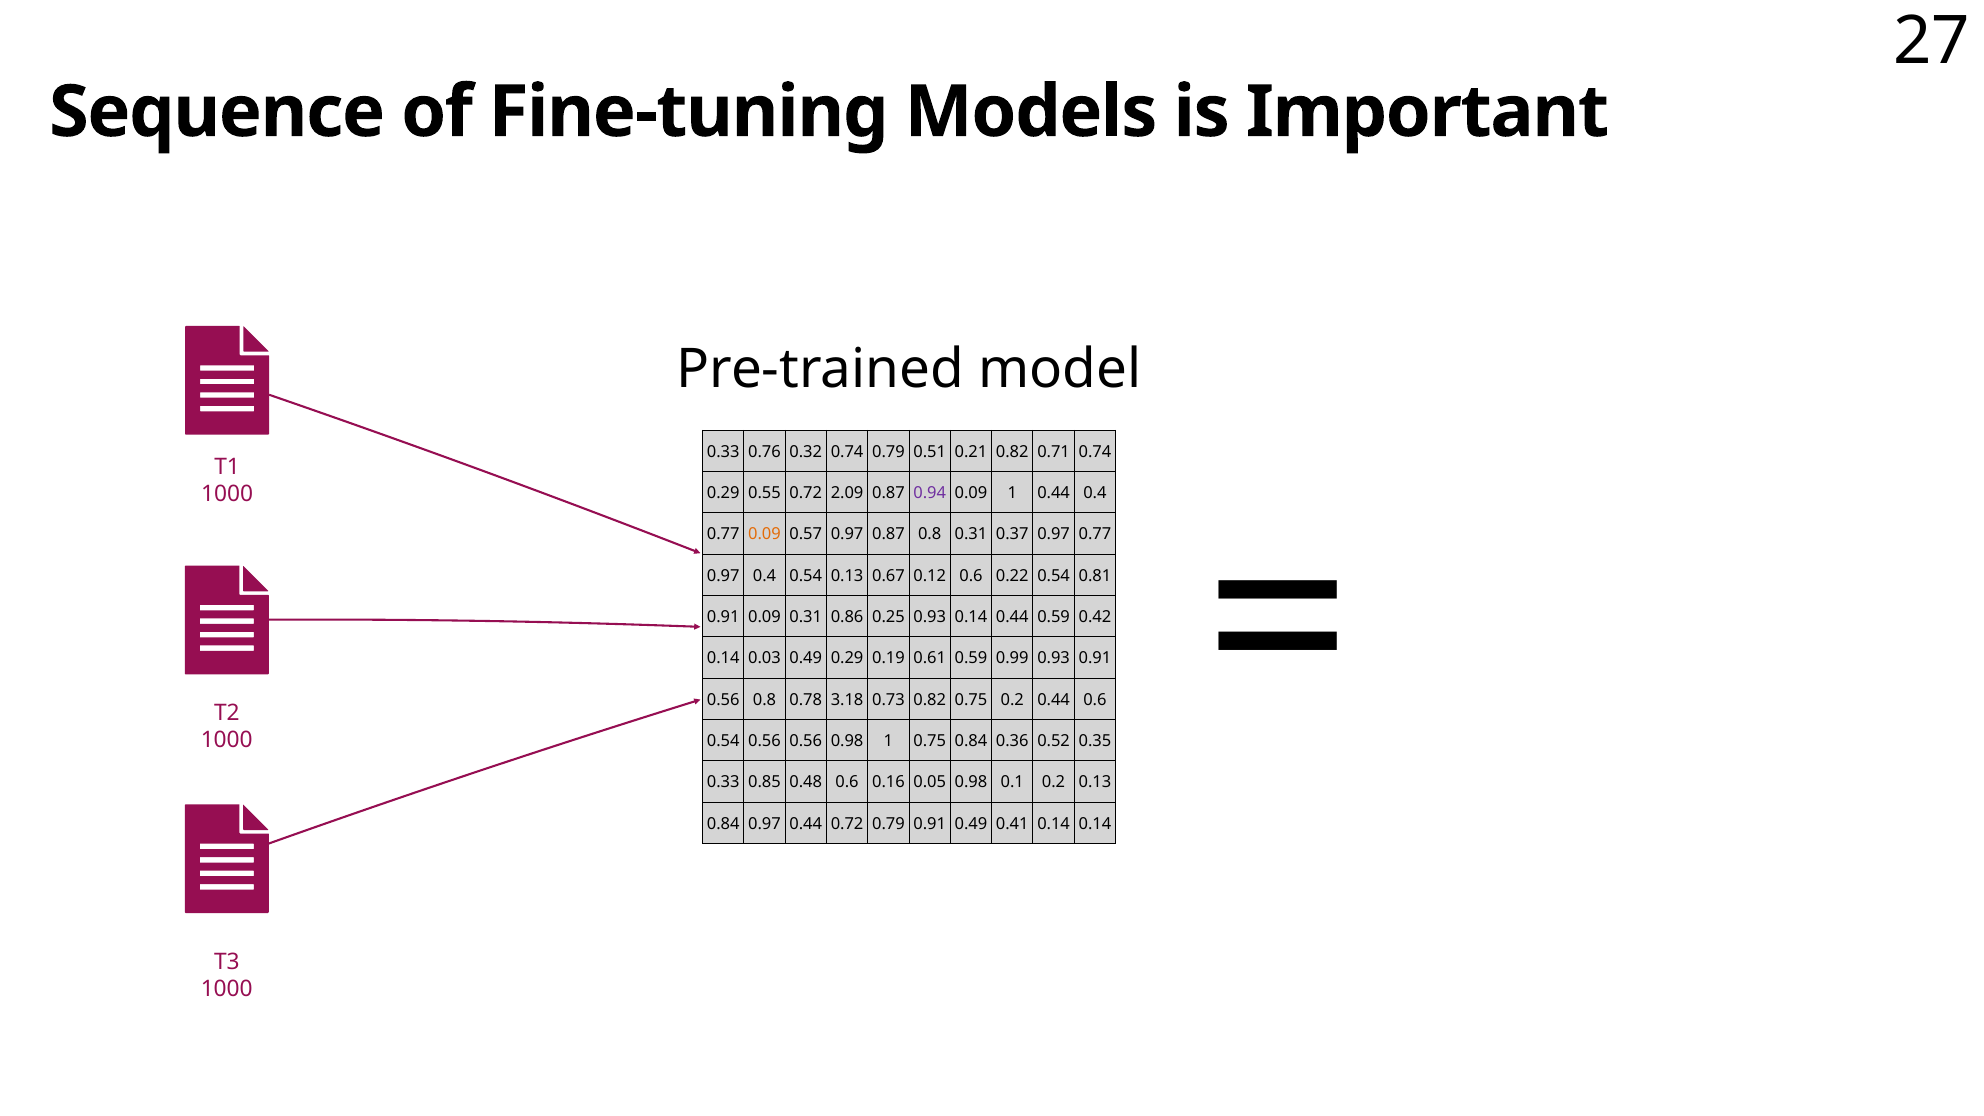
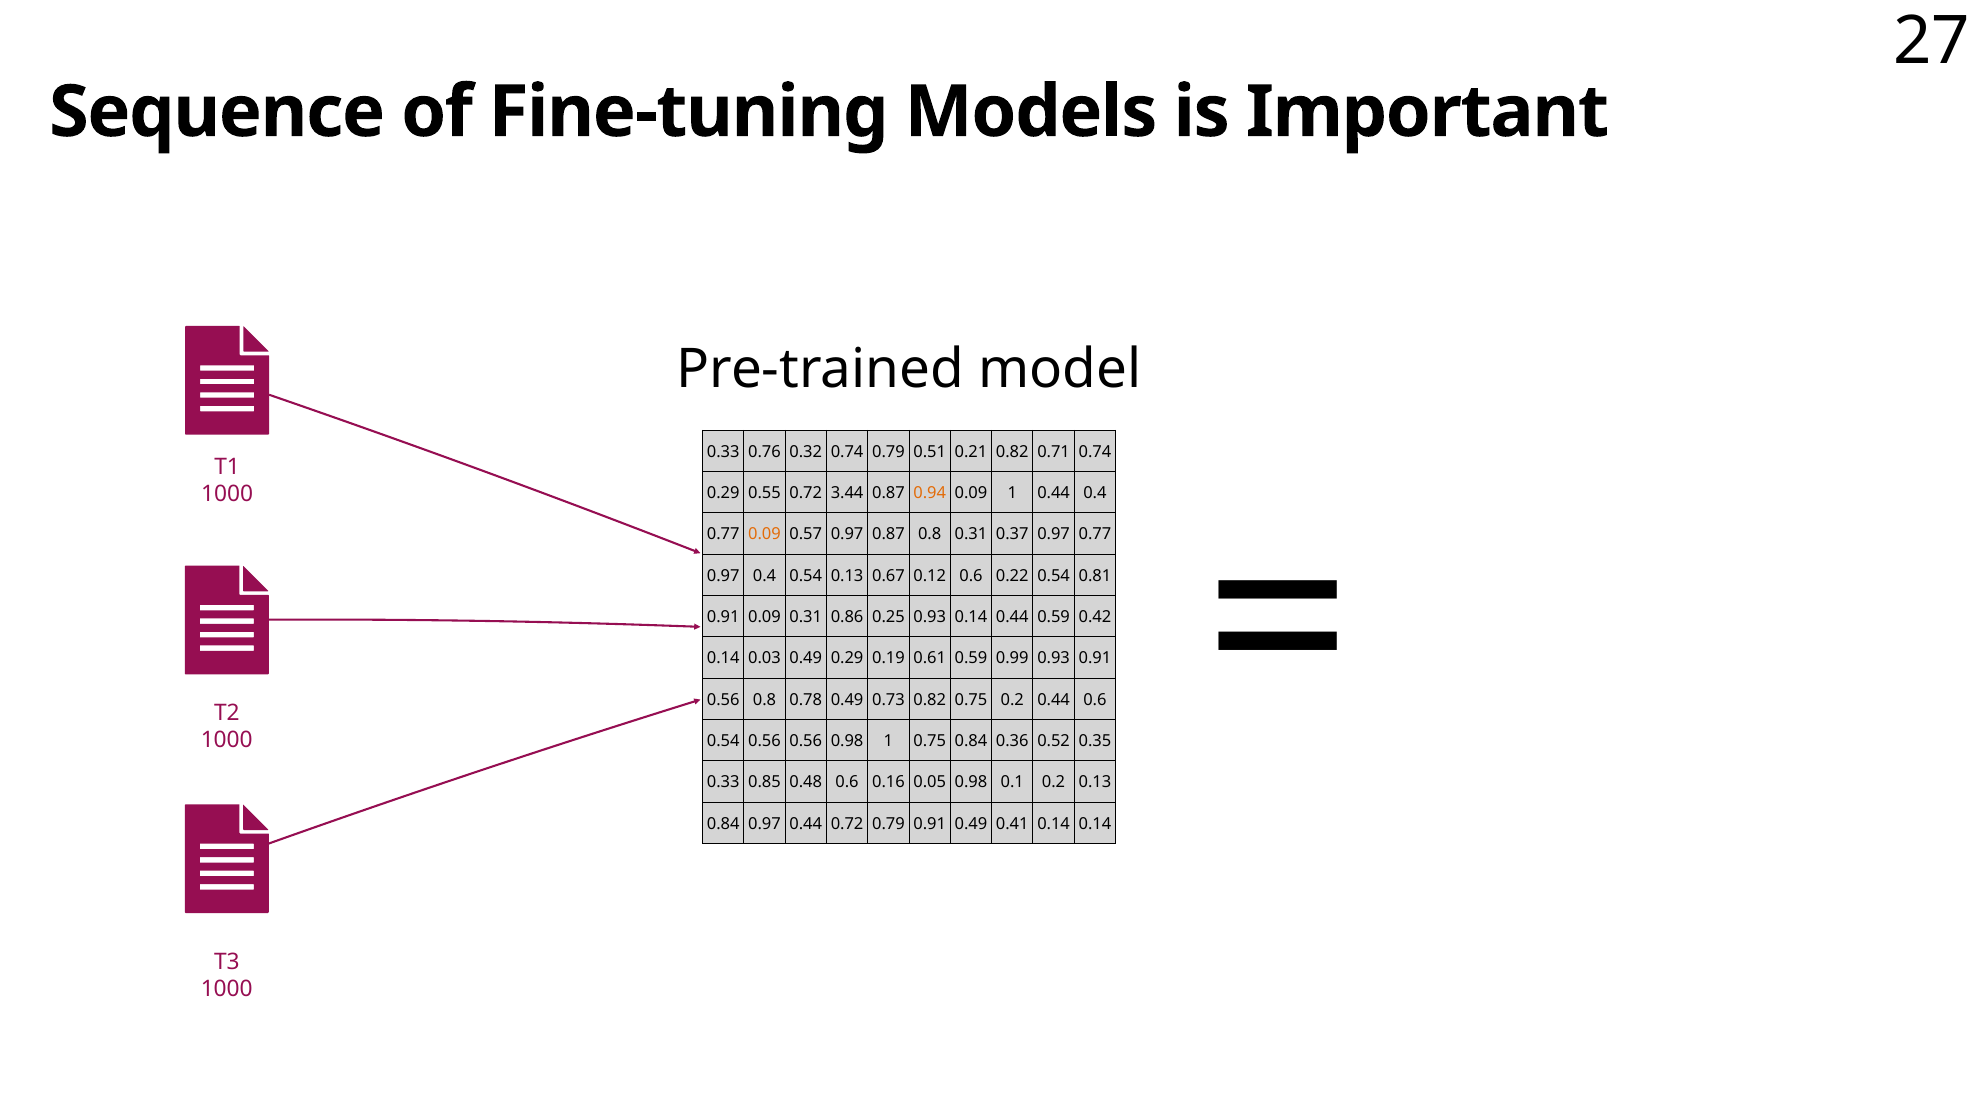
2.09: 2.09 -> 3.44
0.94 colour: purple -> orange
0.78 3.18: 3.18 -> 0.49
